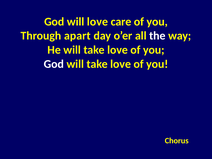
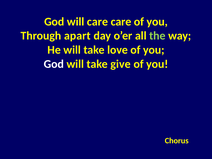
will love: love -> care
the colour: white -> light green
love at (121, 64): love -> give
